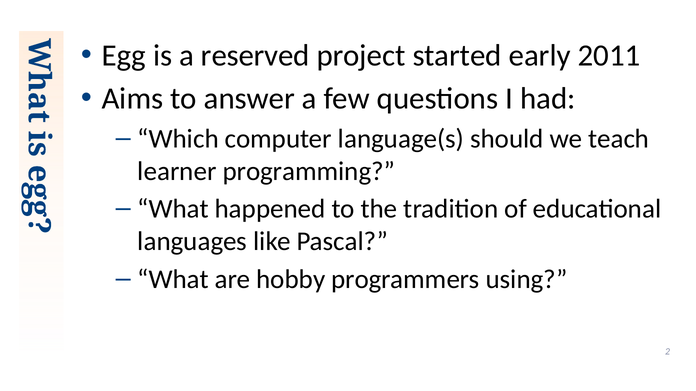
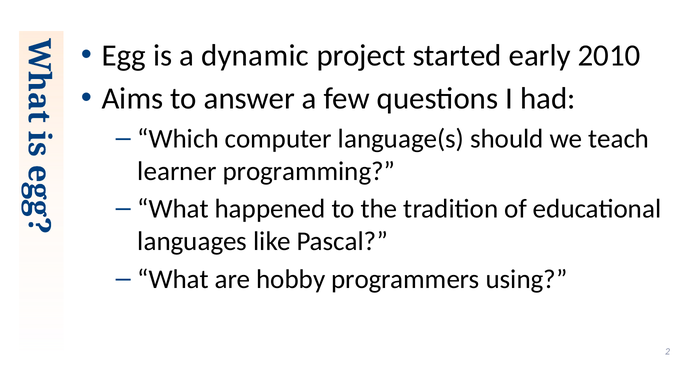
reserved: reserved -> dynamic
2011: 2011 -> 2010
